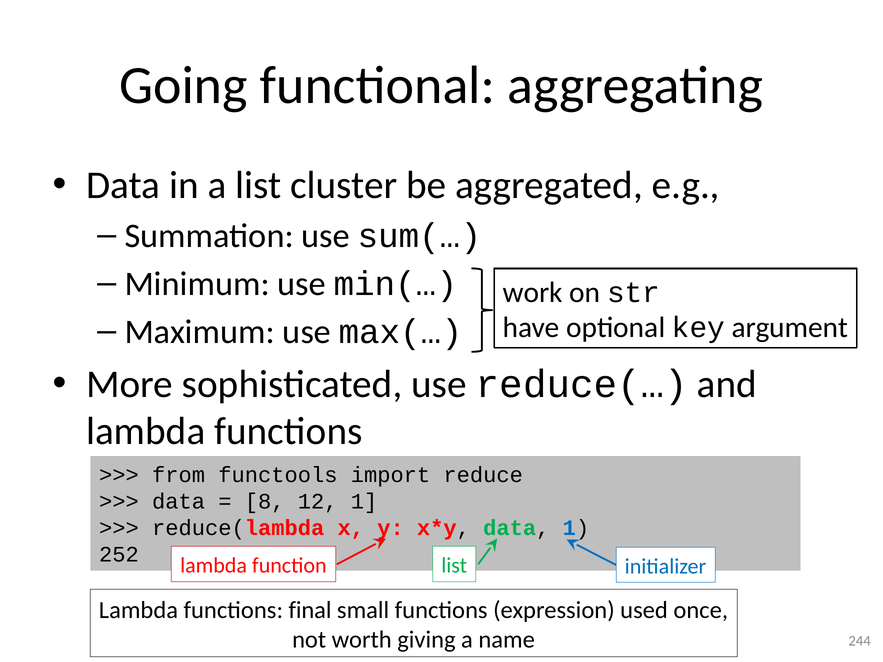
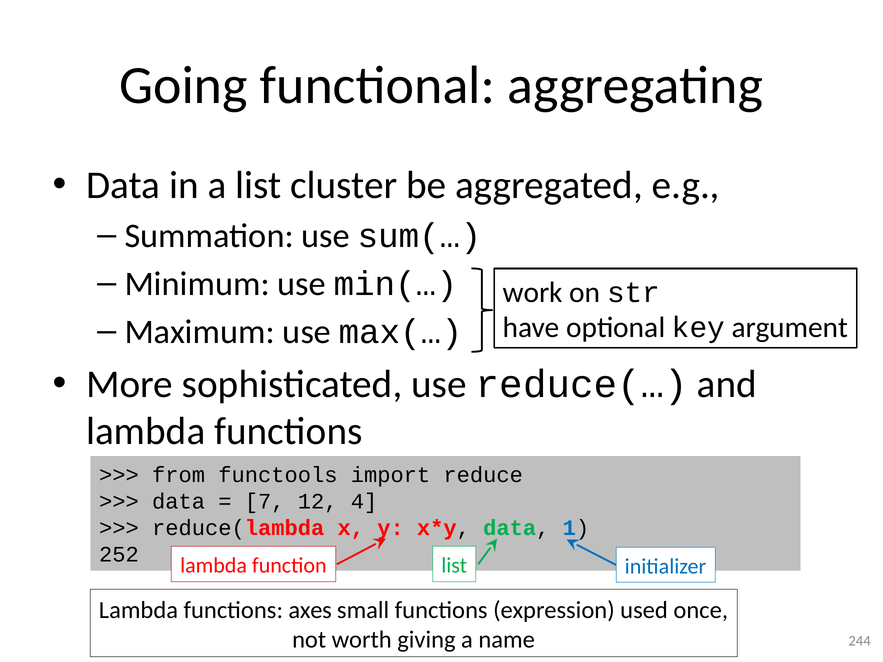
8: 8 -> 7
12 1: 1 -> 4
final: final -> axes
